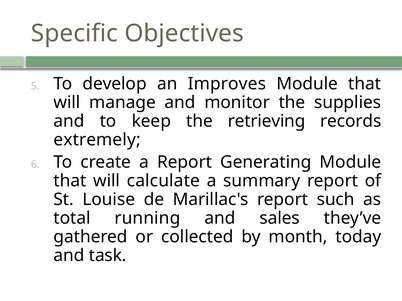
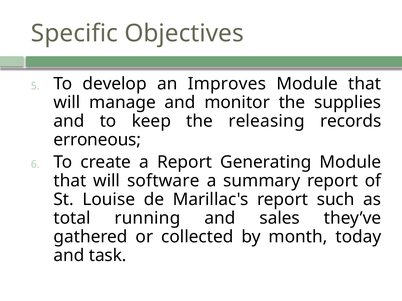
retrieving: retrieving -> releasing
extremely: extremely -> erroneous
calculate: calculate -> software
